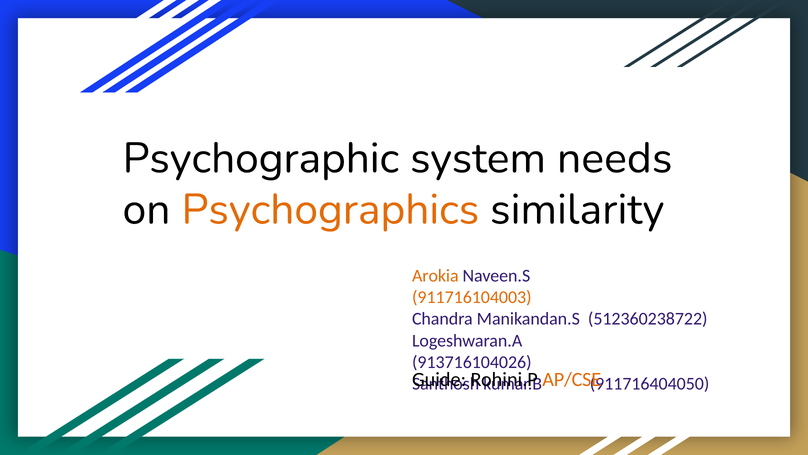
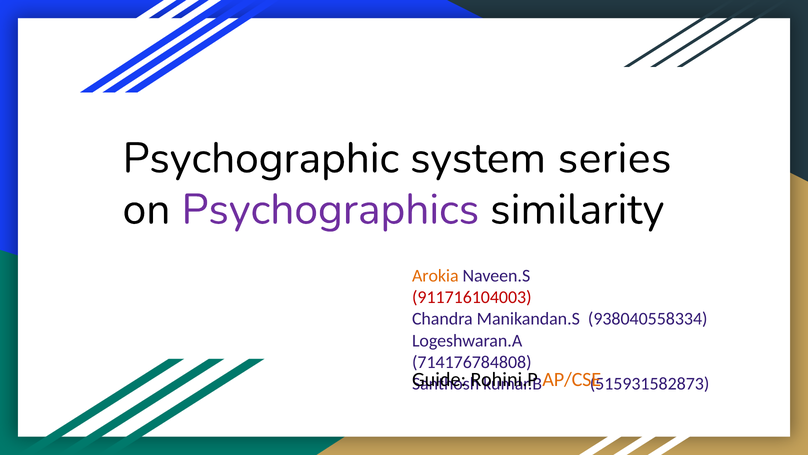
needs: needs -> series
Psychographics colour: orange -> purple
911716104003 colour: orange -> red
512360238722: 512360238722 -> 938040558334
913716104026: 913716104026 -> 714176784808
911716404050: 911716404050 -> 515931582873
